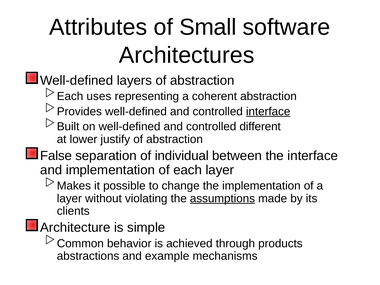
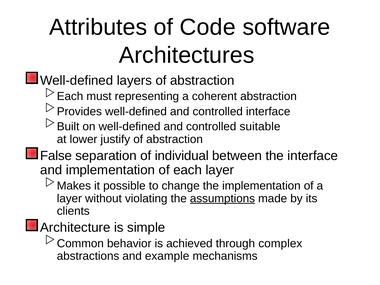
Small: Small -> Code
uses: uses -> must
interface at (268, 111) underline: present -> none
different: different -> suitable
products: products -> complex
